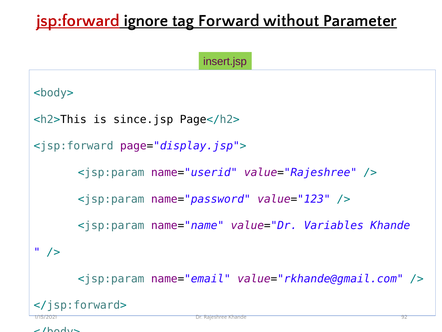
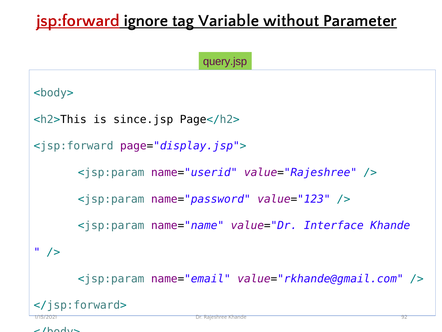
Forward: Forward -> Variable
insert.jsp: insert.jsp -> query.jsp
Variables: Variables -> Interface
